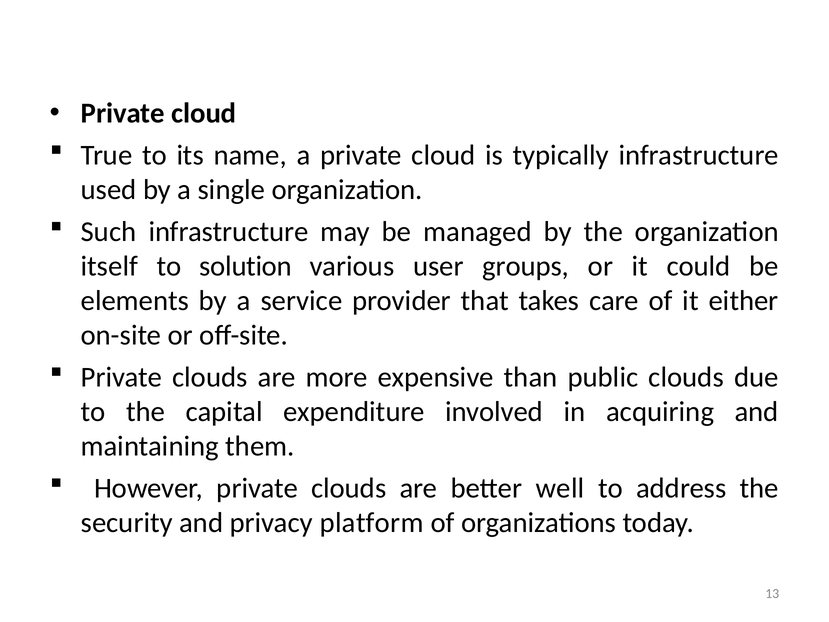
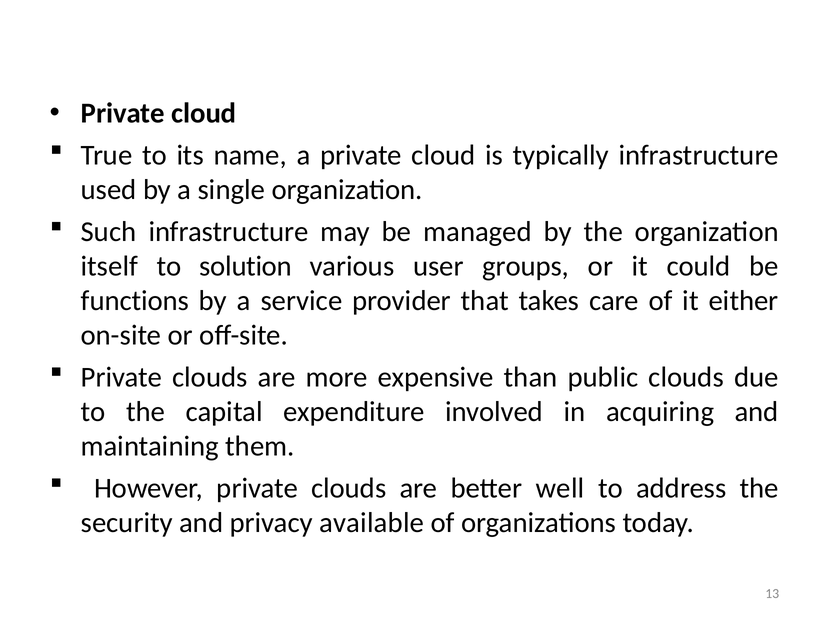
elements: elements -> functions
platform: platform -> available
